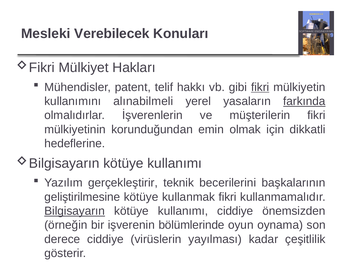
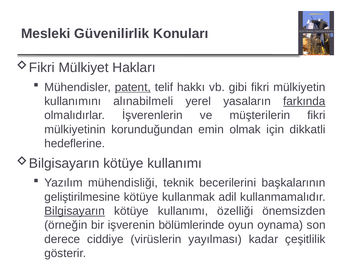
Verebilecek: Verebilecek -> Güvenilirlik
patent underline: none -> present
fikri at (260, 87) underline: present -> none
gerçekleştirir: gerçekleştirir -> mühendisliği
kullanmak fikri: fikri -> adil
kullanımı ciddiye: ciddiye -> özelliği
